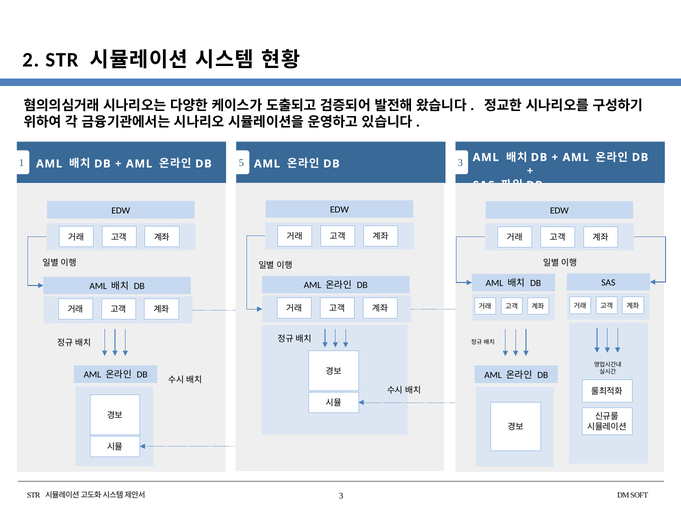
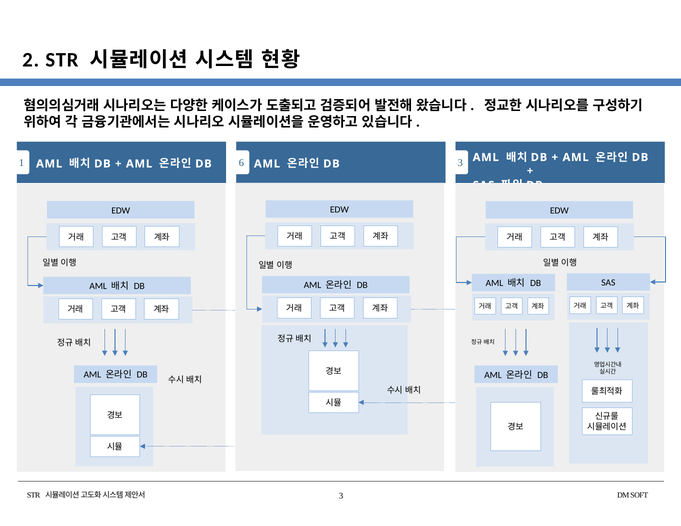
5: 5 -> 6
